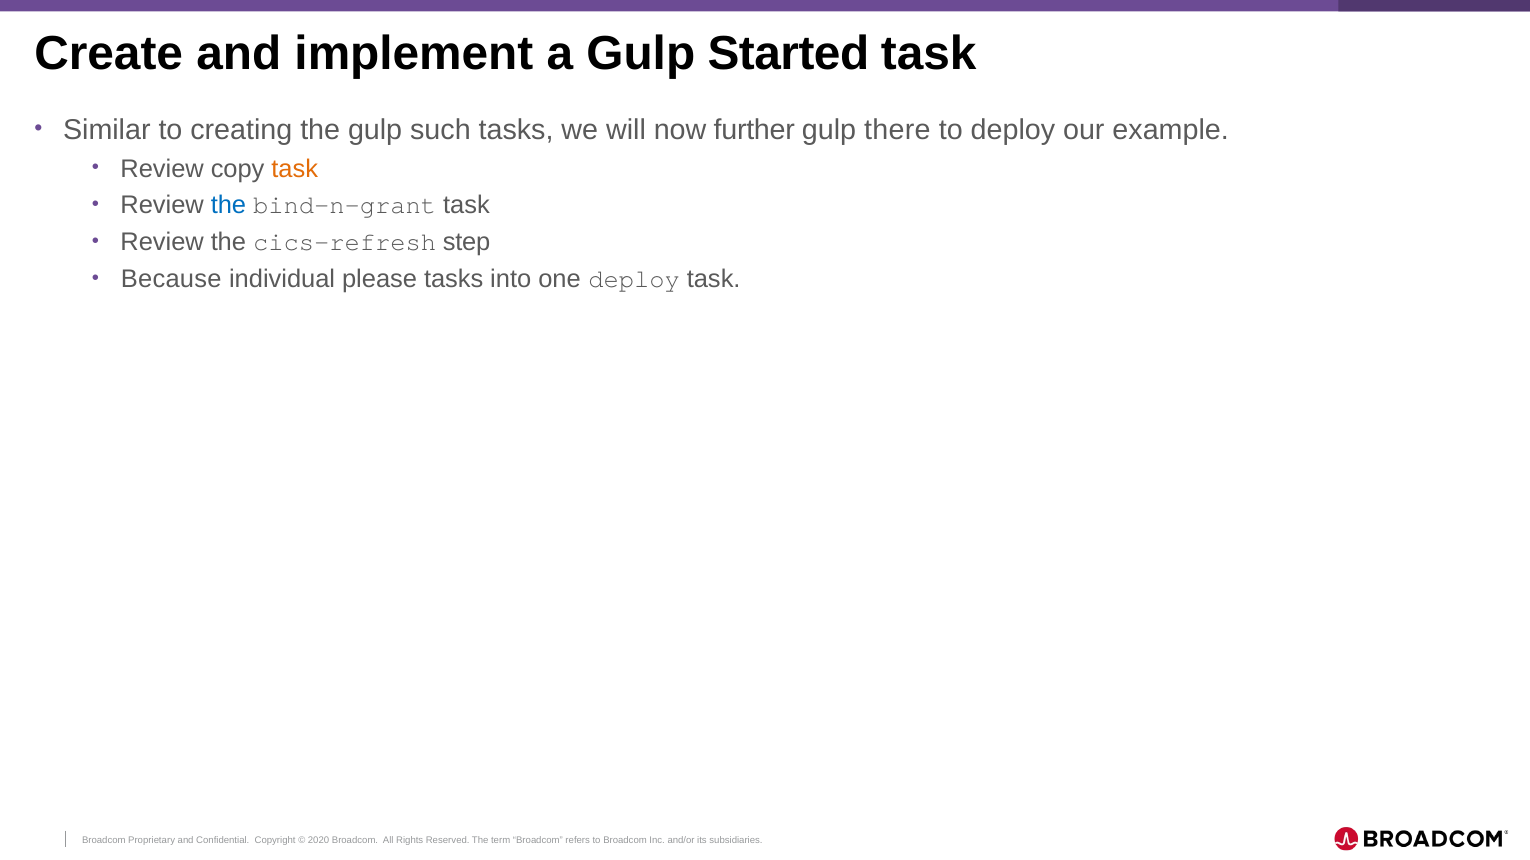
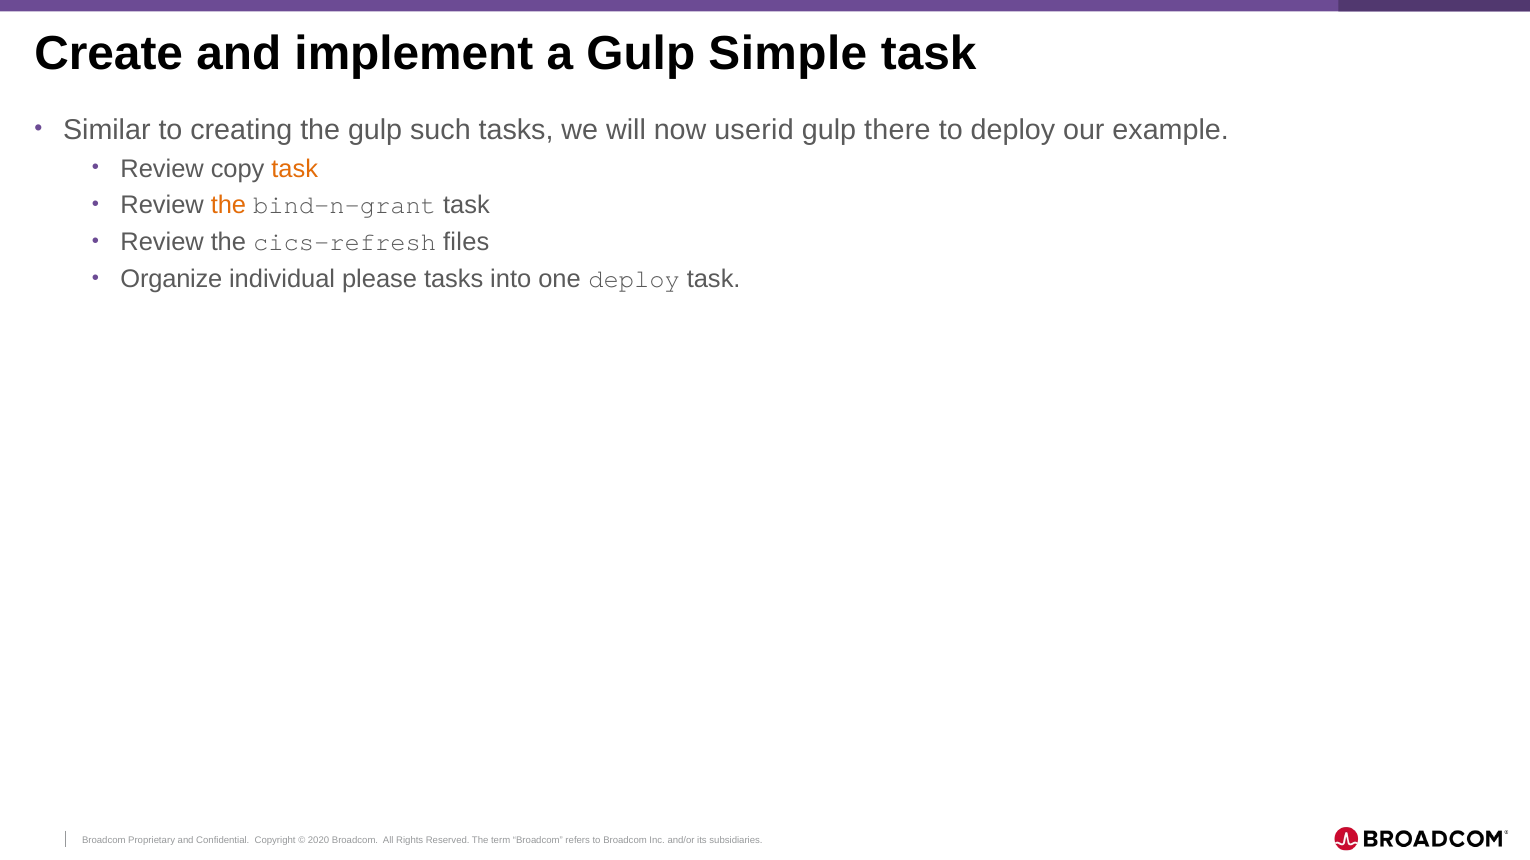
Started: Started -> Simple
further: further -> userid
the at (228, 206) colour: blue -> orange
step: step -> files
Because: Because -> Organize
